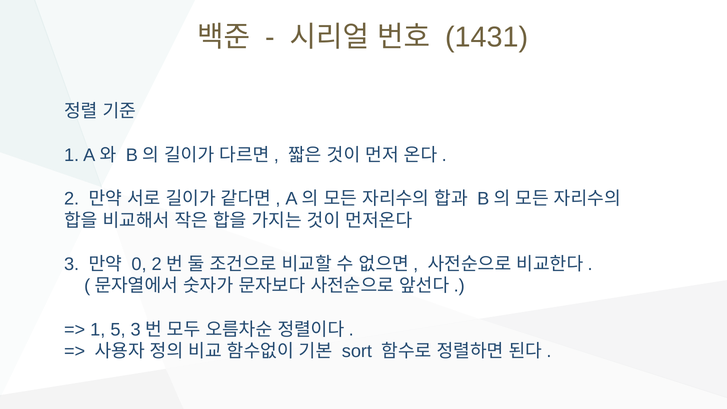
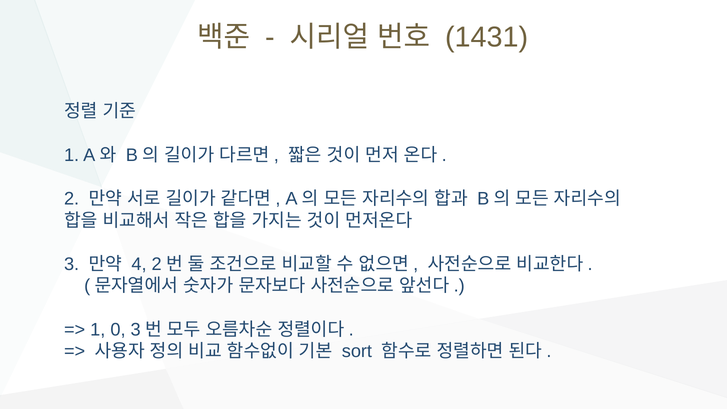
0: 0 -> 4
5: 5 -> 0
